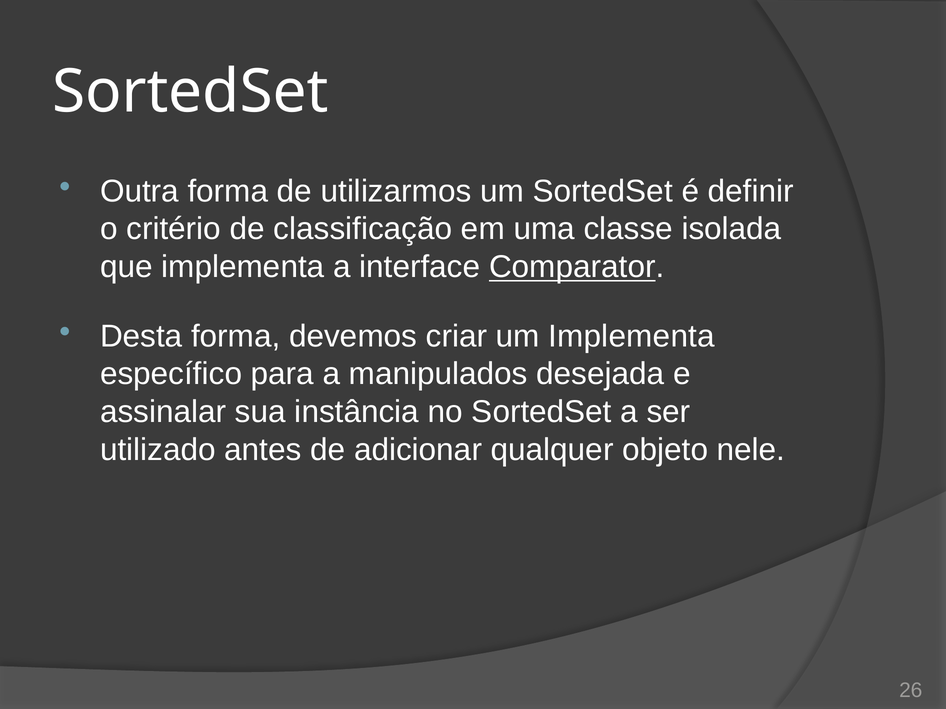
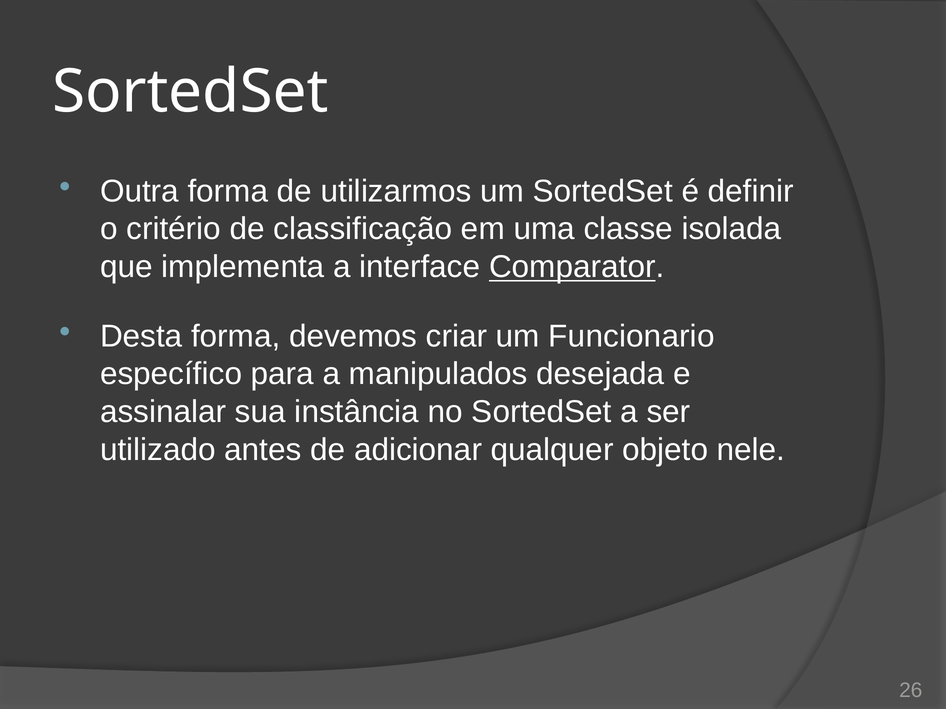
um Implementa: Implementa -> Funcionario
